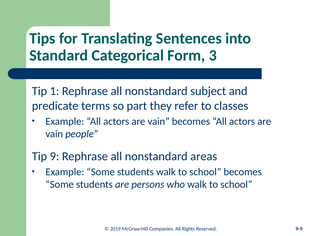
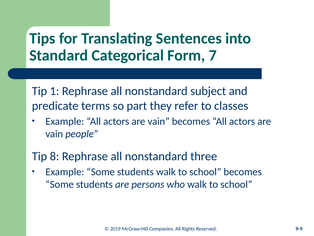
3: 3 -> 7
9: 9 -> 8
areas: areas -> three
